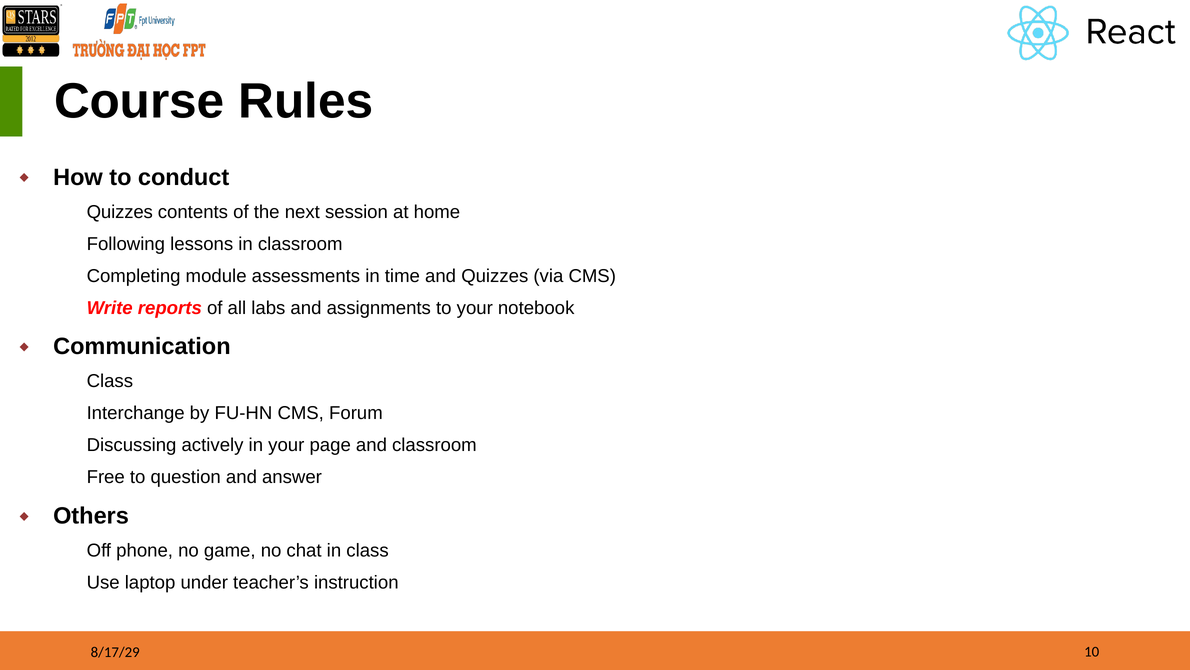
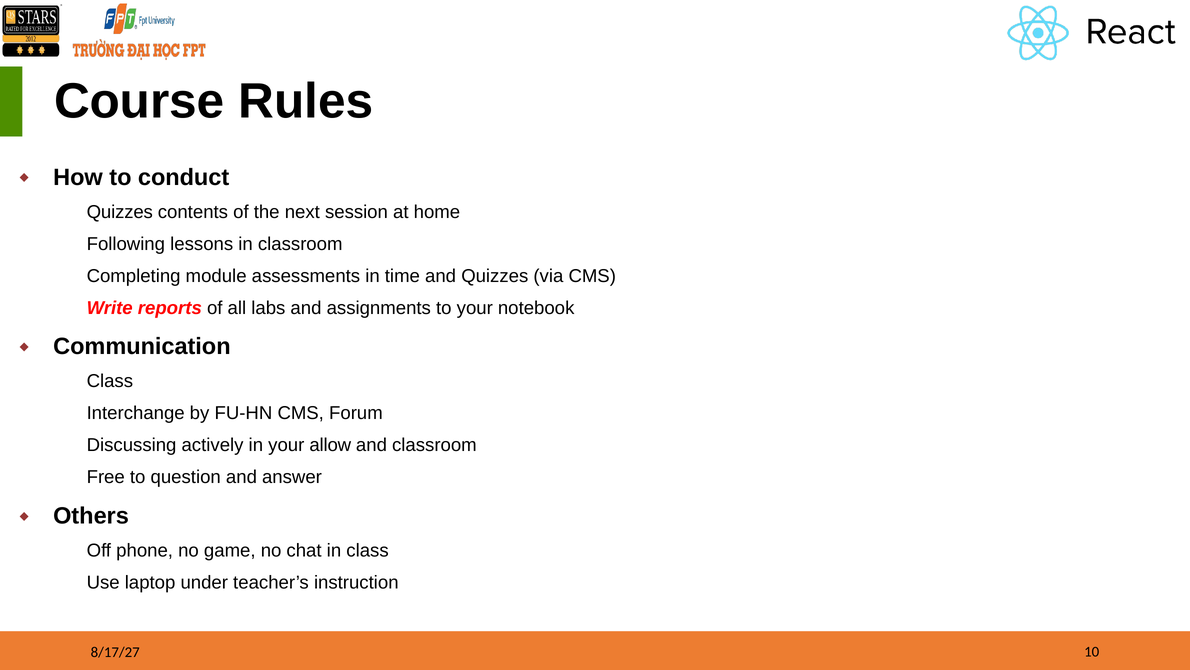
page: page -> allow
8/17/29: 8/17/29 -> 8/17/27
